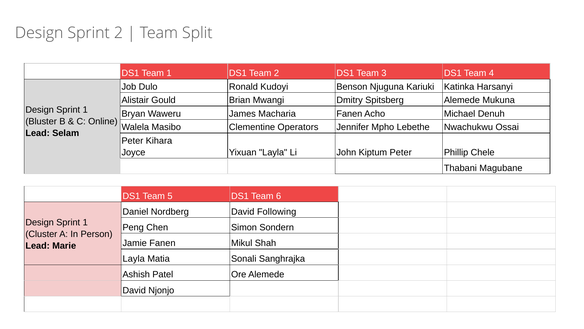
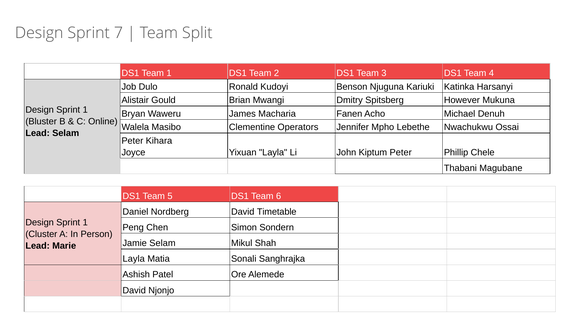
Sprint 2: 2 -> 7
Spitsberg Alemede: Alemede -> However
Following: Following -> Timetable
Jamie Fanen: Fanen -> Selam
